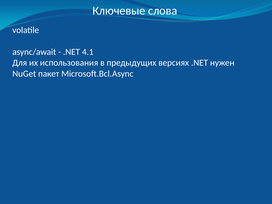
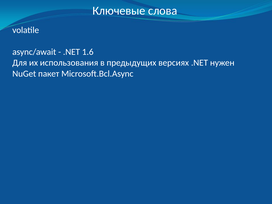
4.1: 4.1 -> 1.6
